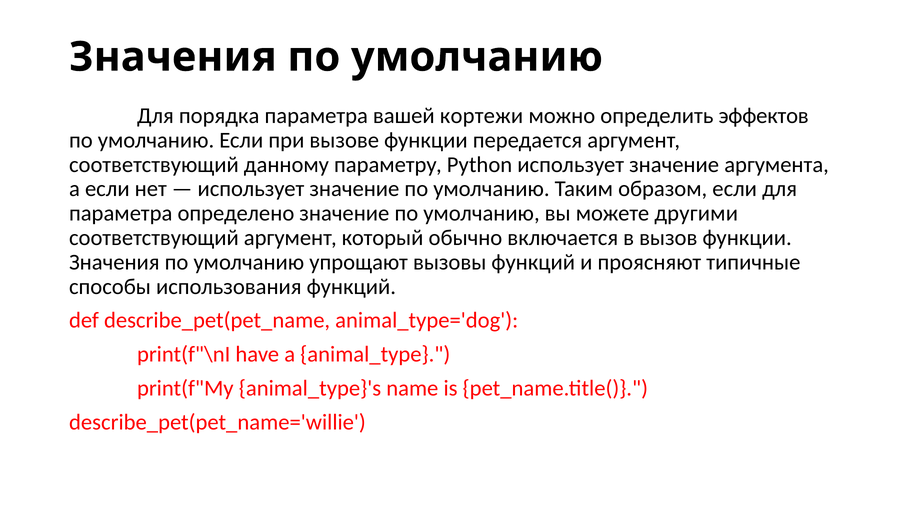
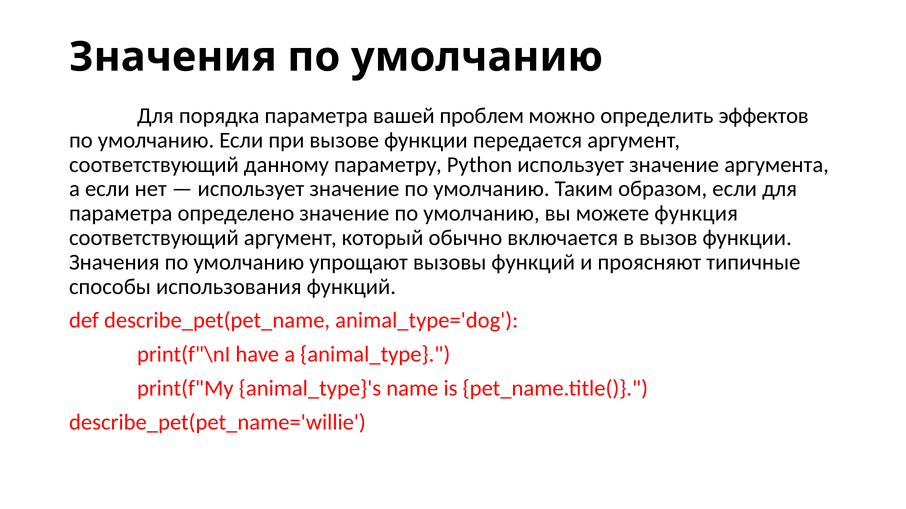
кортежи: кортежи -> проблем
другими: другими -> функция
